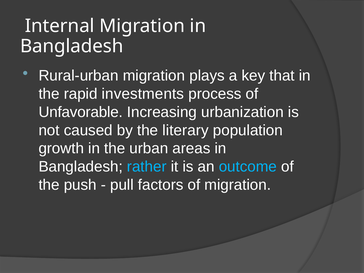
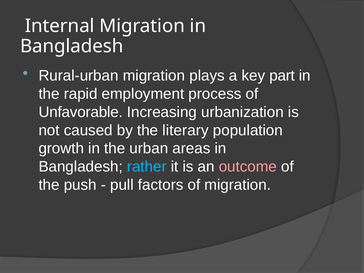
that: that -> part
investments: investments -> employment
outcome colour: light blue -> pink
